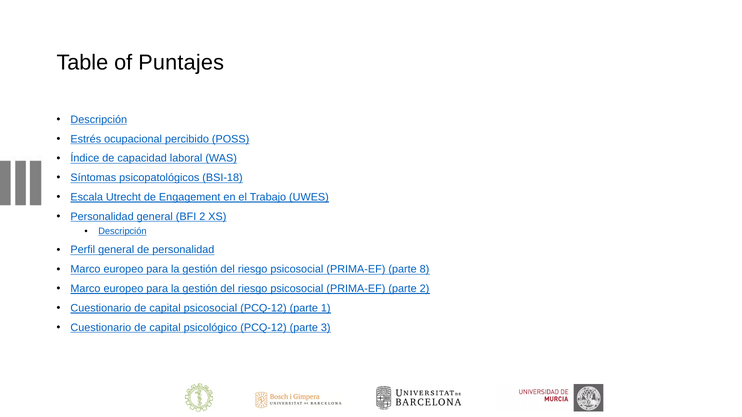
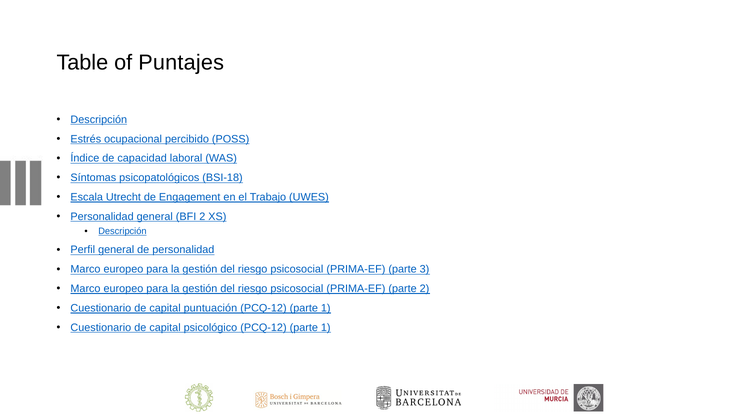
8: 8 -> 3
capital psicosocial: psicosocial -> puntuación
psicológico PCQ-12 parte 3: 3 -> 1
